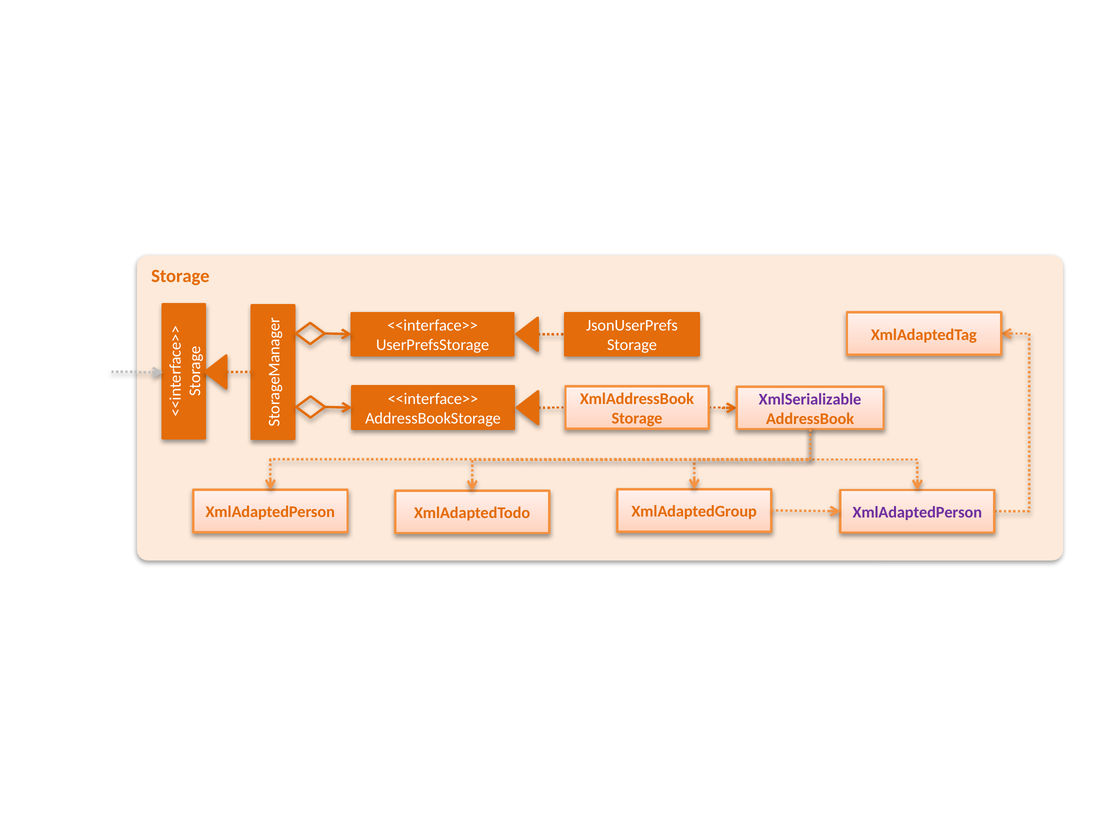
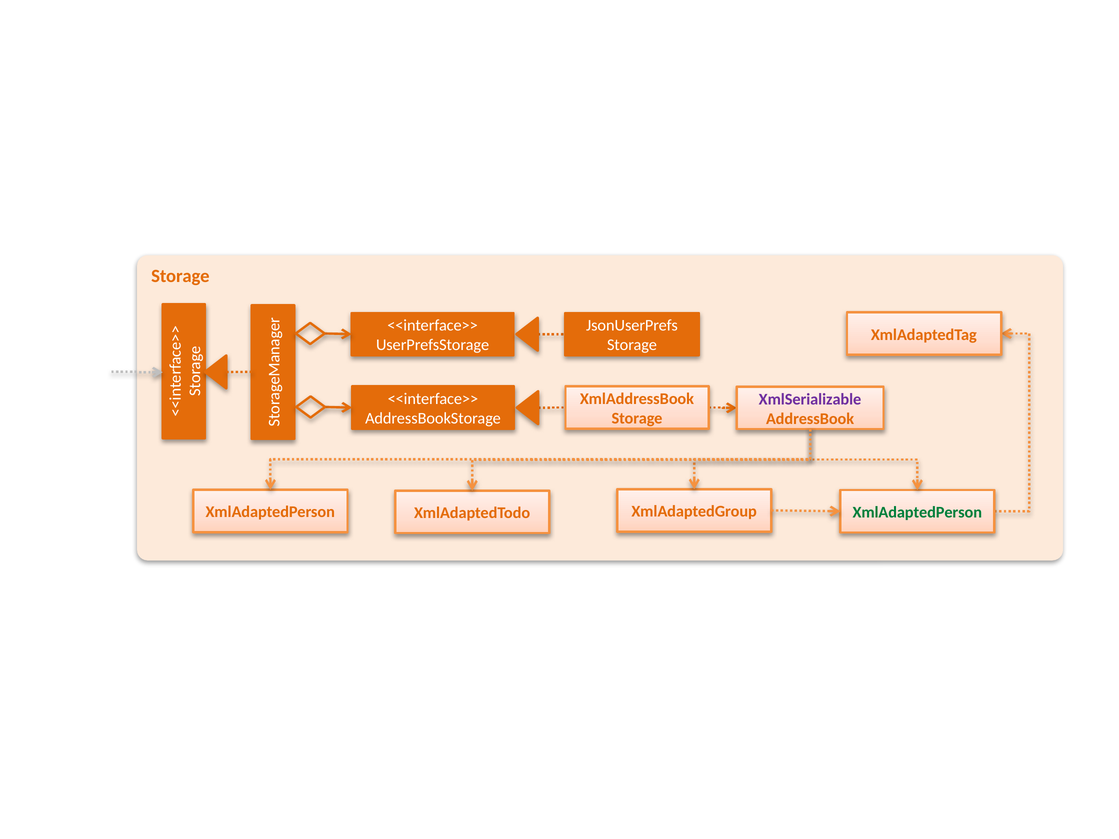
XmlAdaptedPerson at (917, 513) colour: purple -> green
